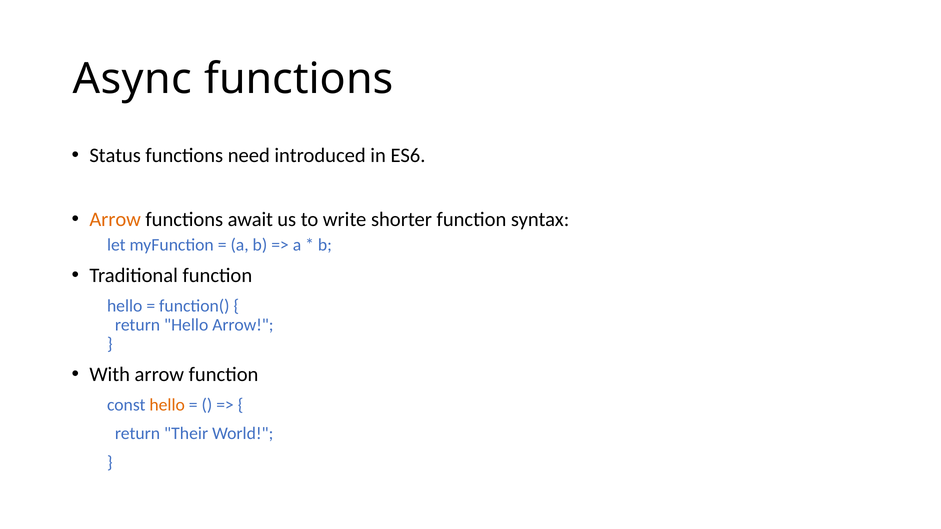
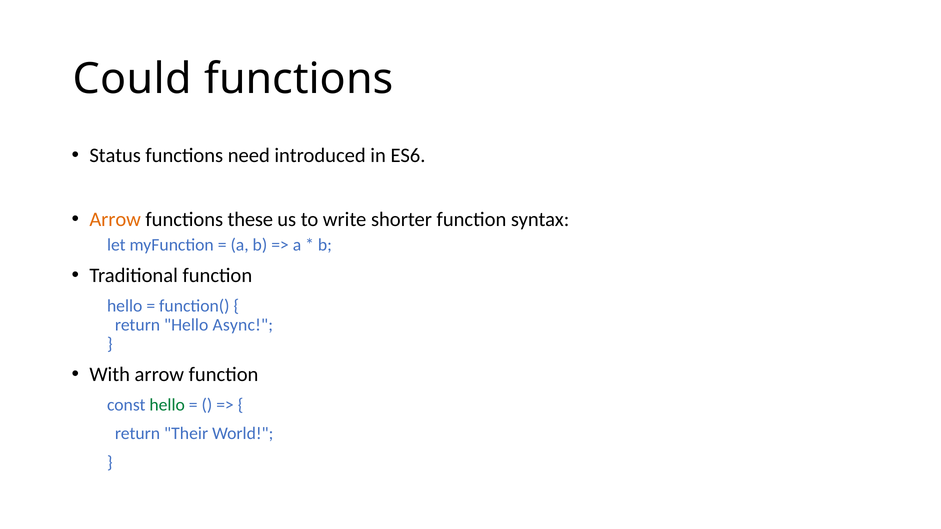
Async: Async -> Could
await: await -> these
Hello Arrow: Arrow -> Async
hello at (167, 405) colour: orange -> green
